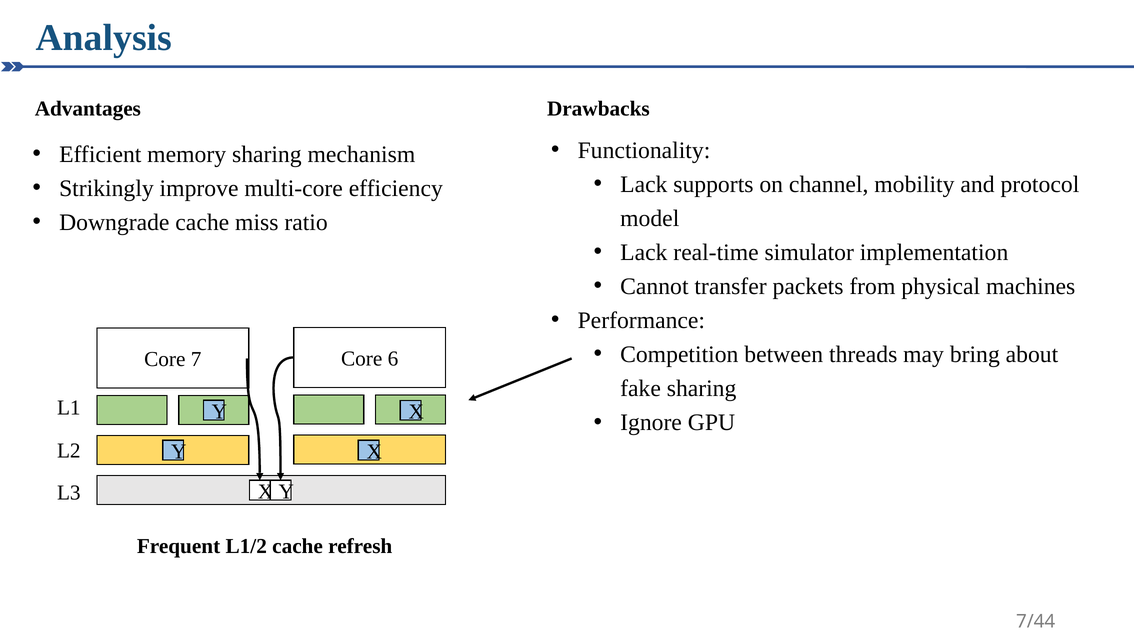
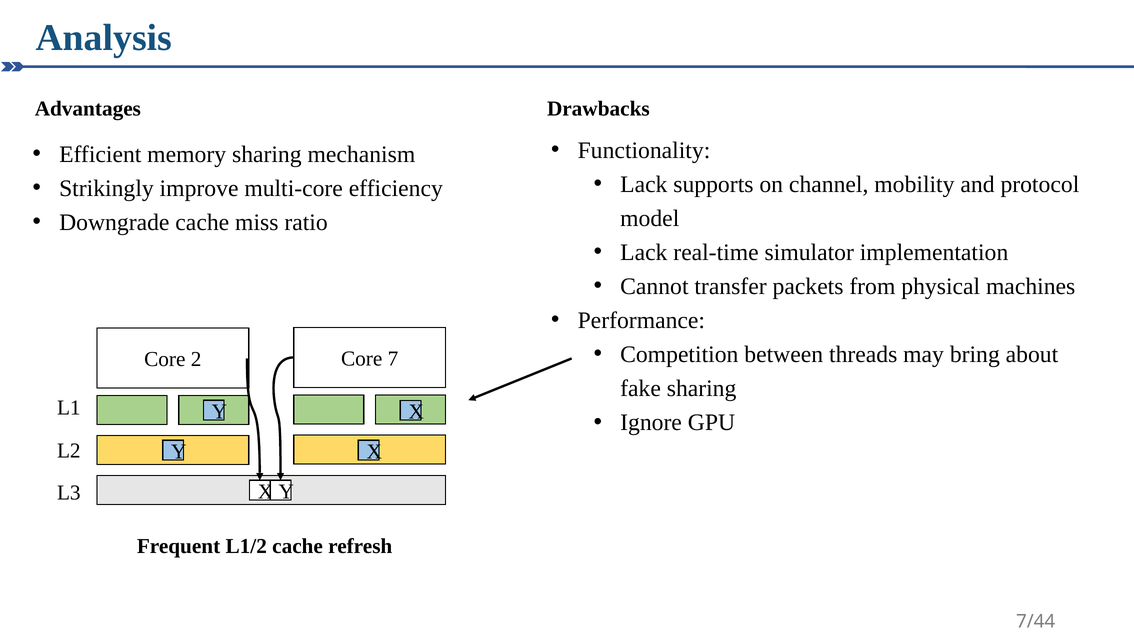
7: 7 -> 2
6: 6 -> 7
